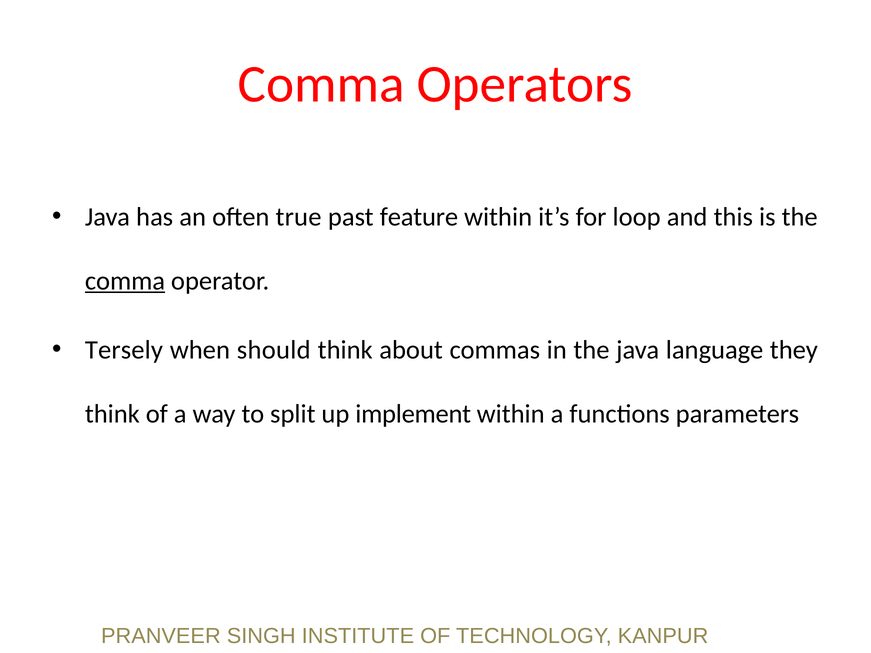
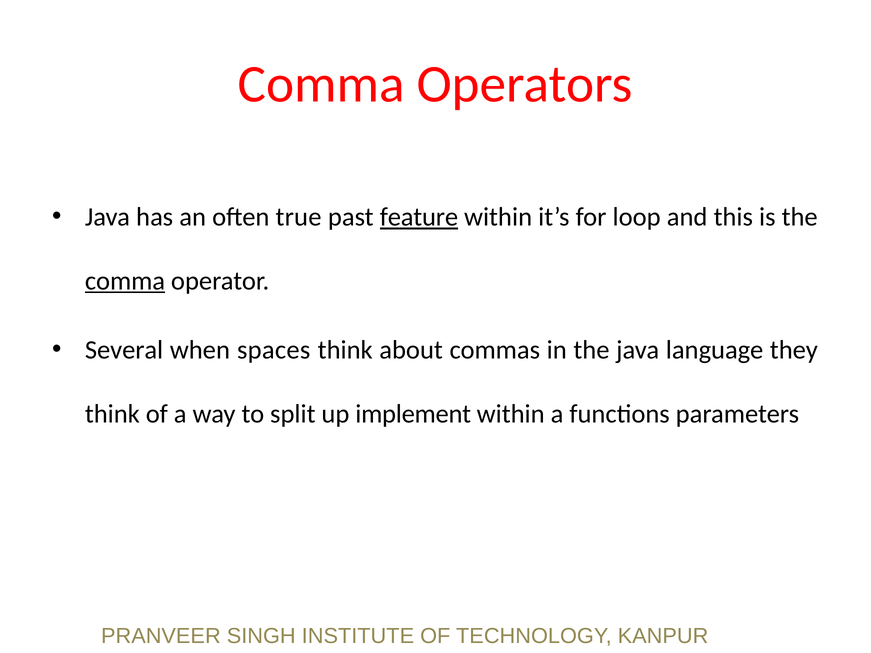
feature underline: none -> present
Tersely: Tersely -> Several
should: should -> spaces
